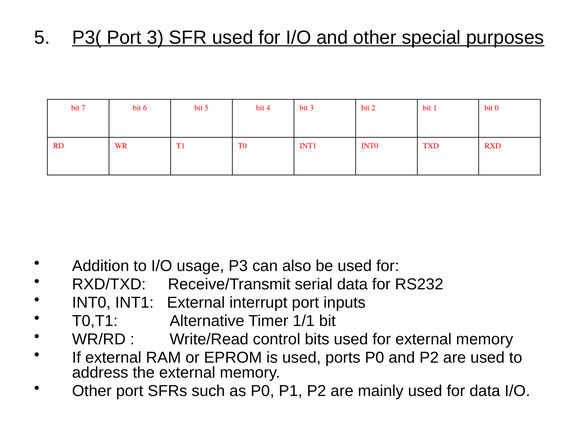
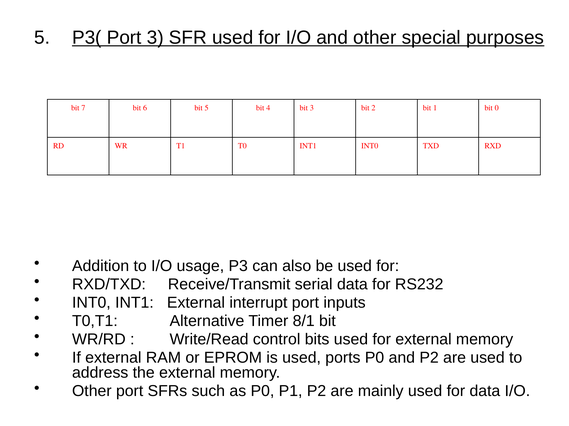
1/1: 1/1 -> 8/1
